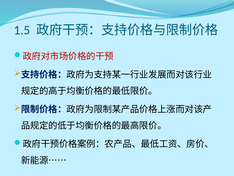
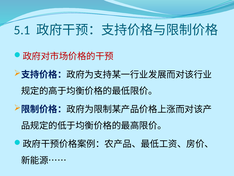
1.5: 1.5 -> 5.1
